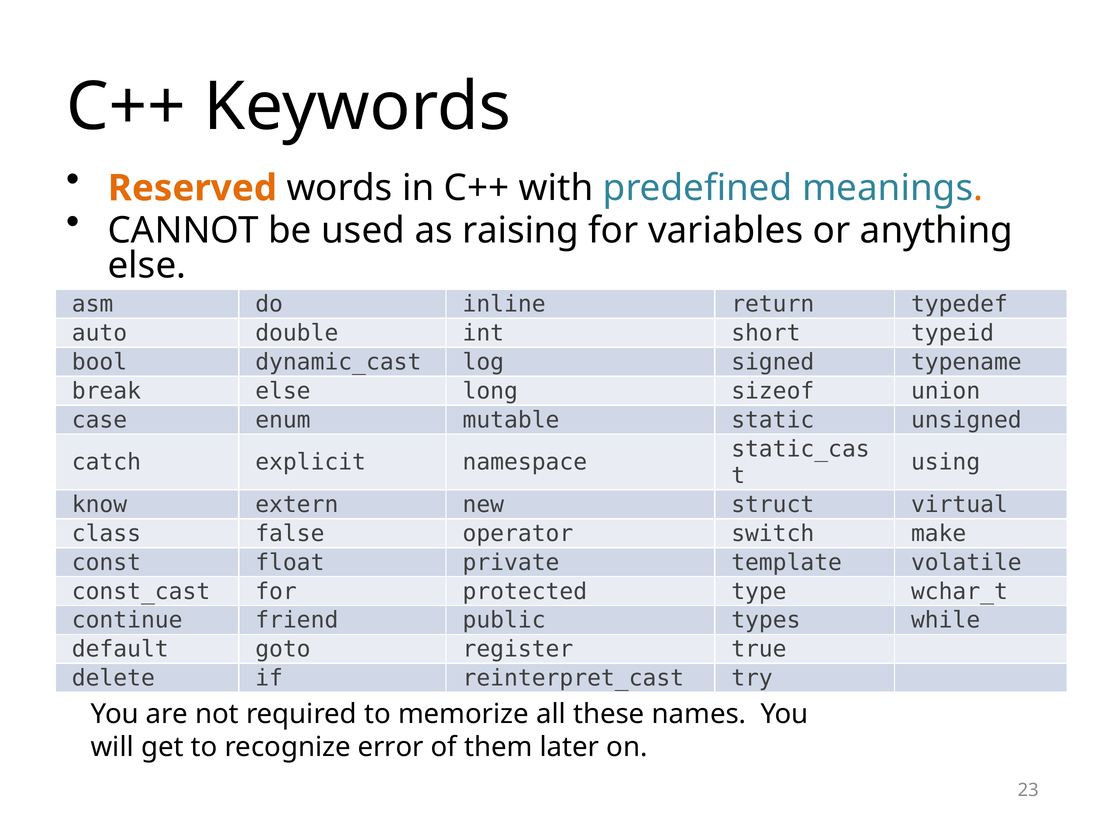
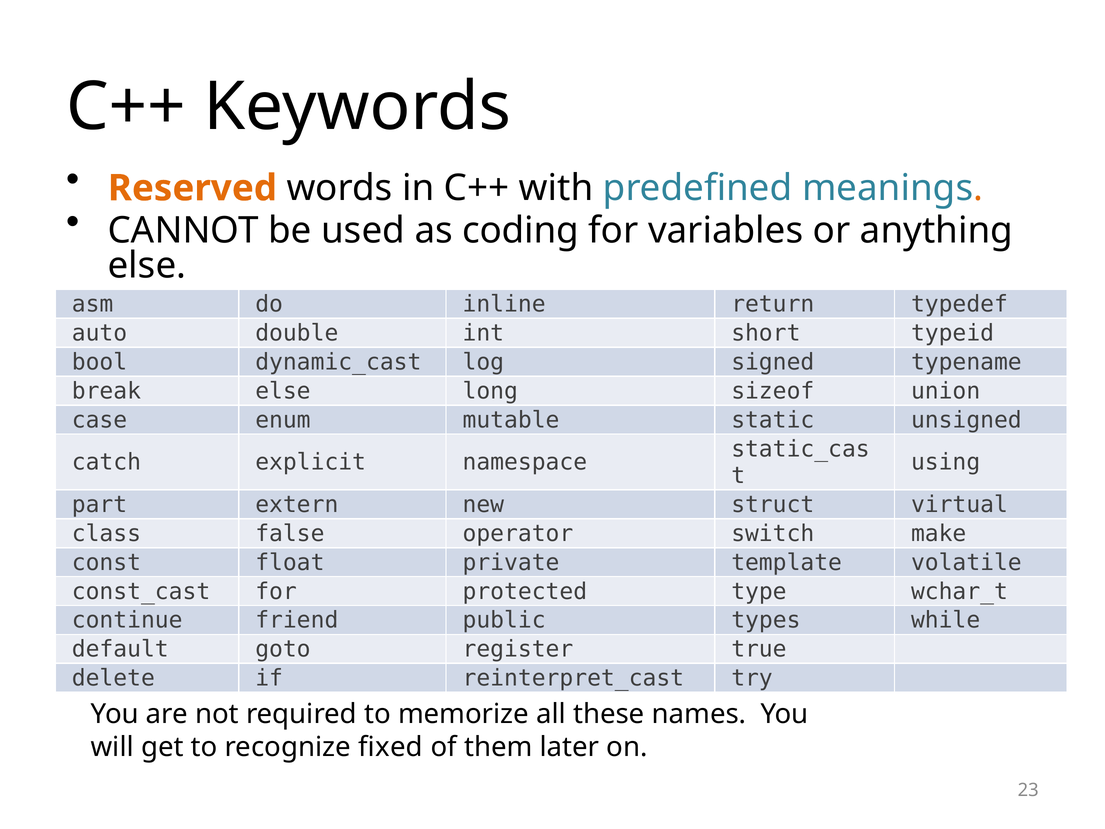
raising: raising -> coding
know: know -> part
error: error -> fixed
